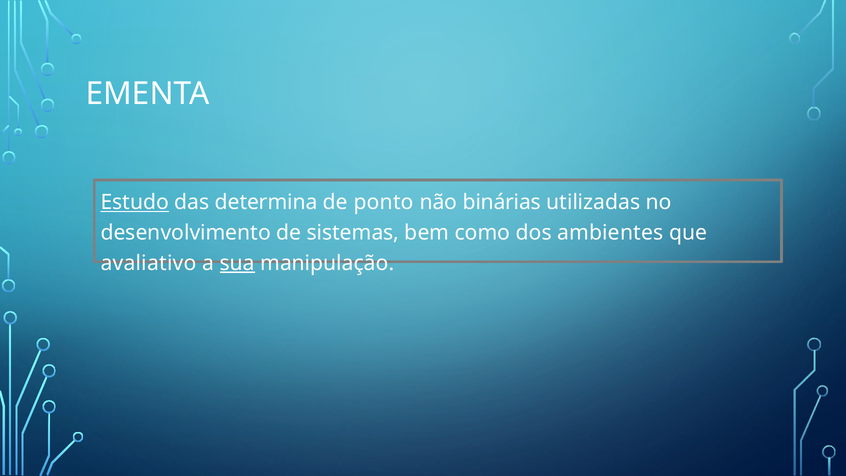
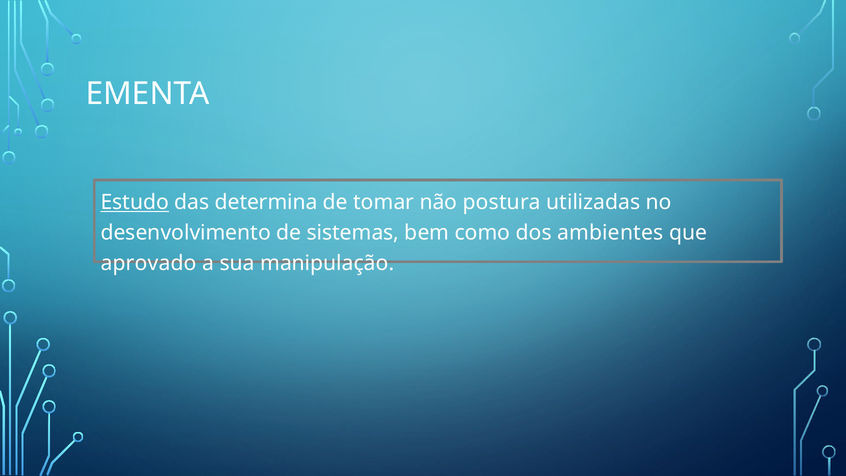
ponto: ponto -> tomar
binárias: binárias -> postura
avaliativo: avaliativo -> aprovado
sua underline: present -> none
